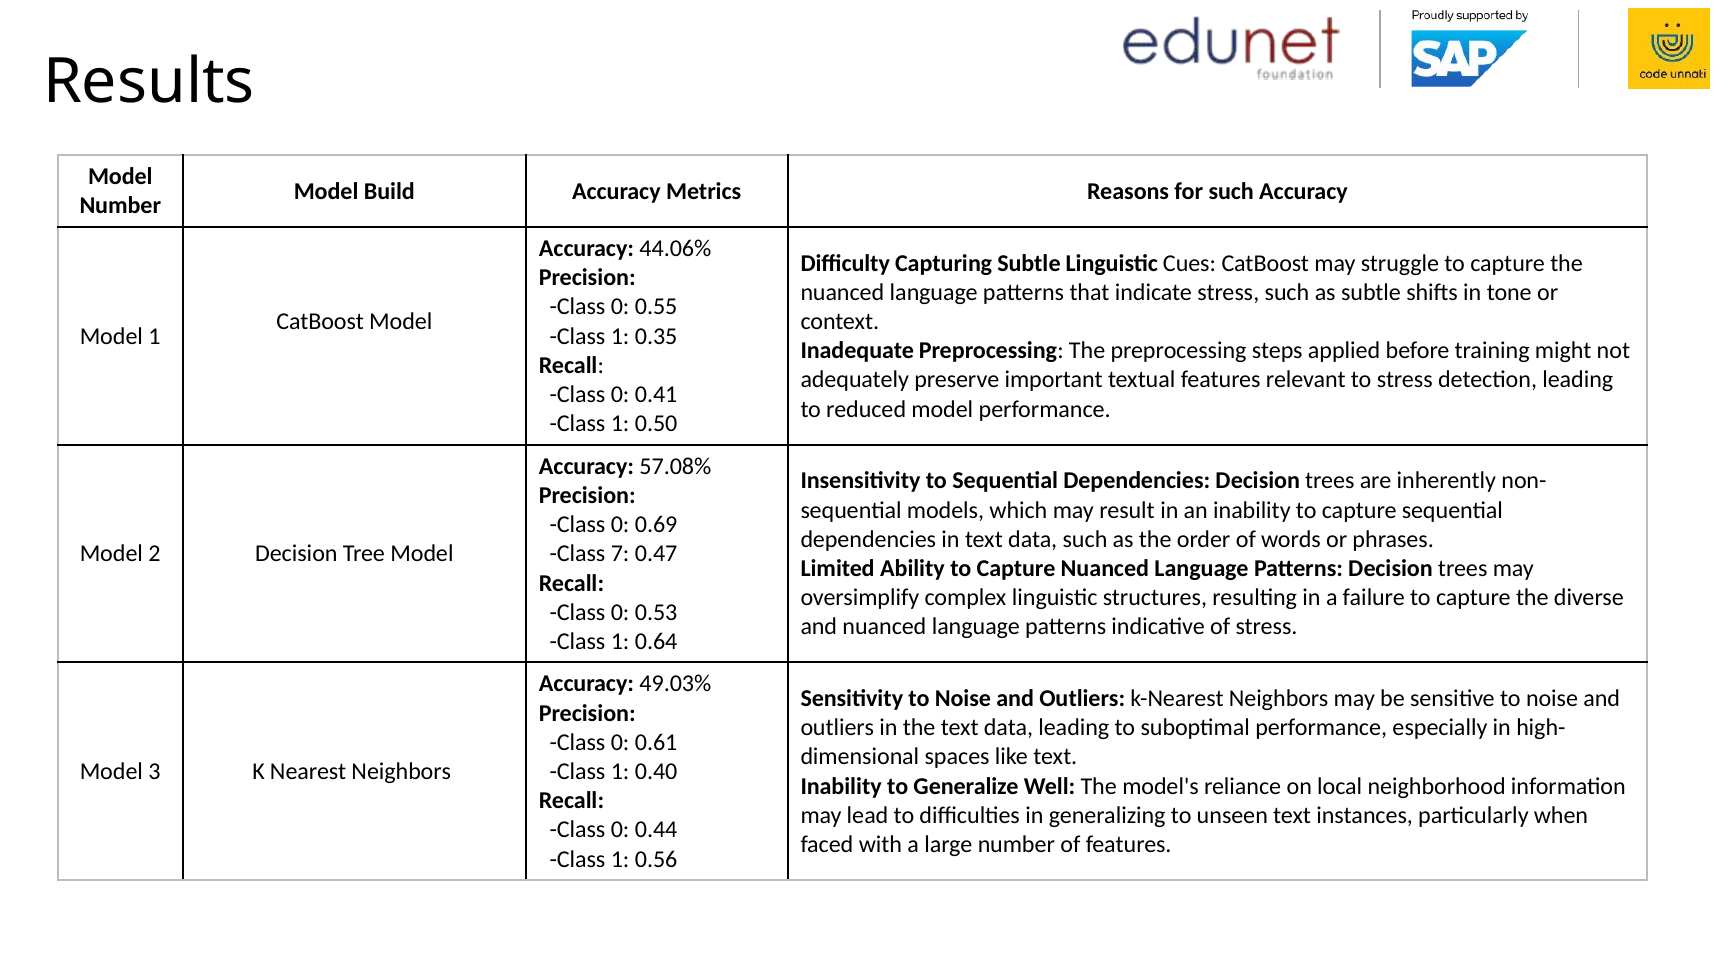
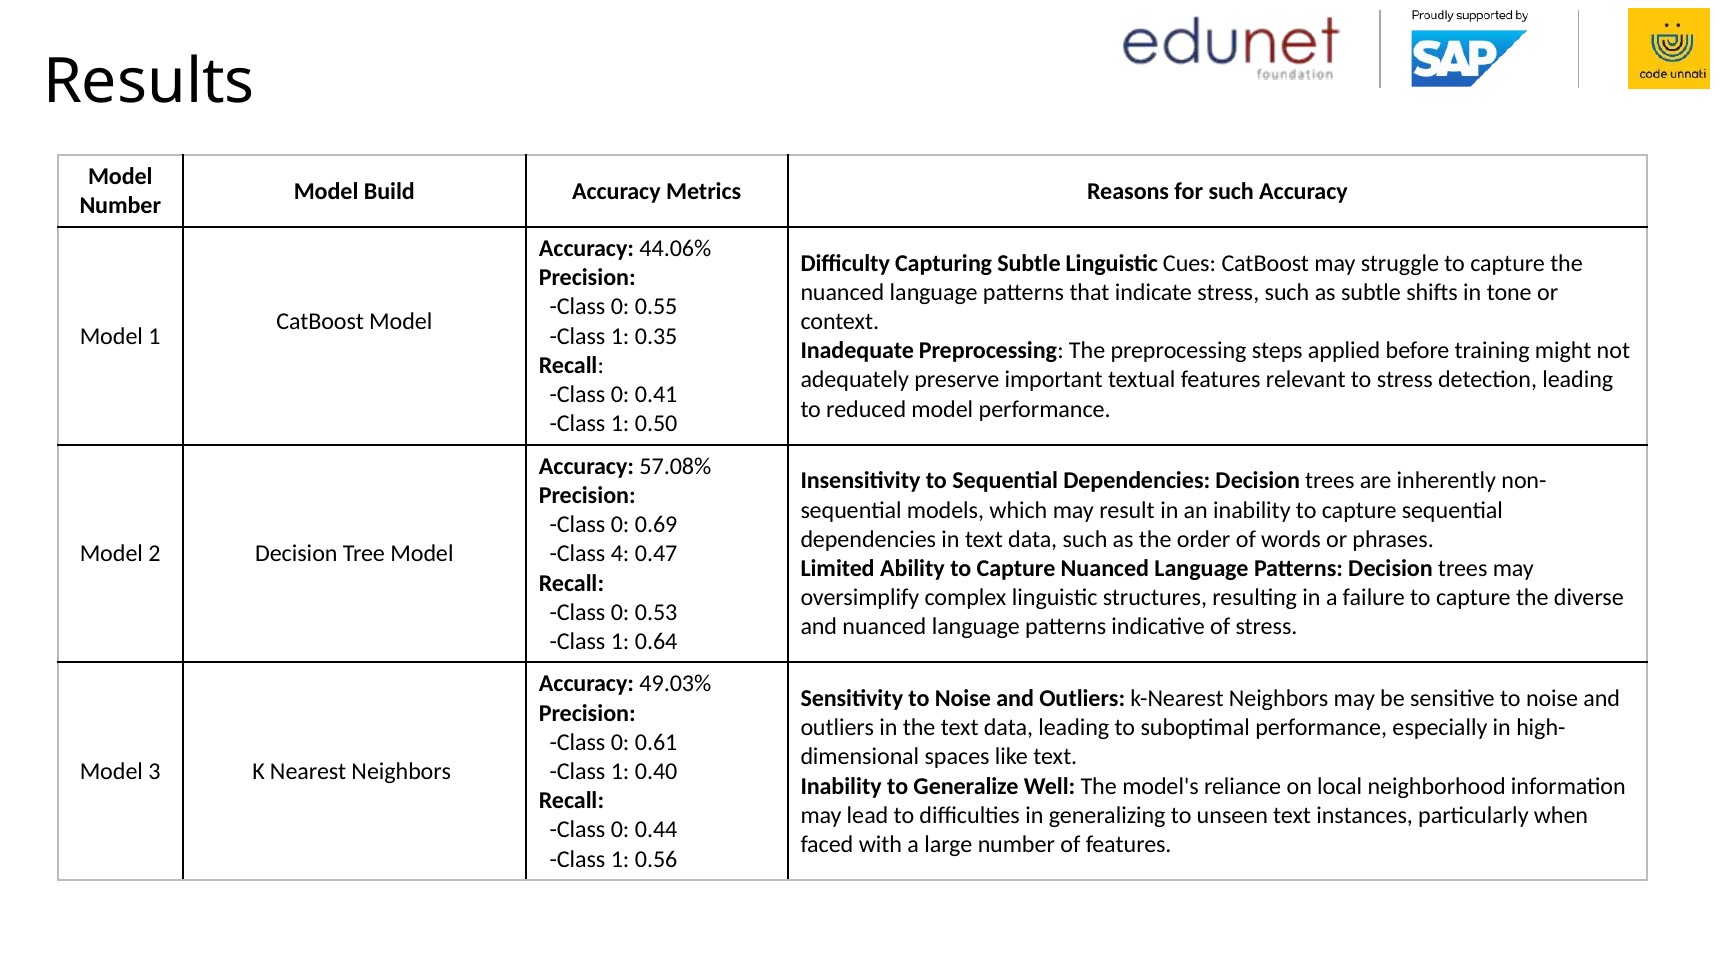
7: 7 -> 4
